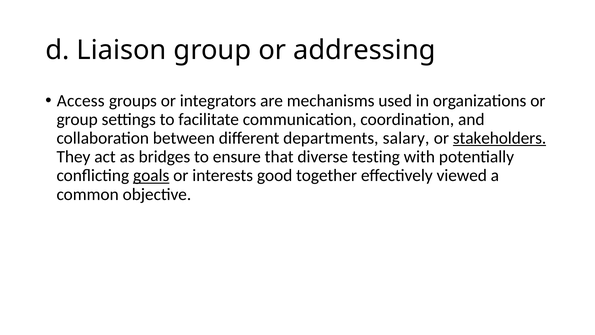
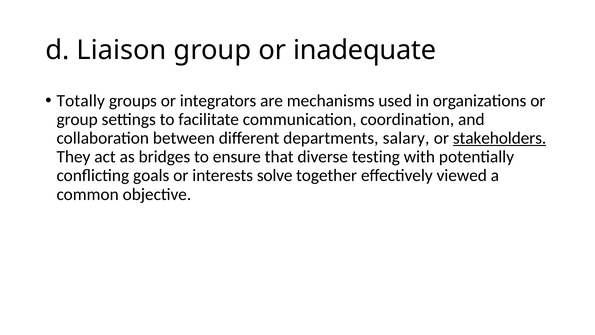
addressing: addressing -> inadequate
Access: Access -> Totally
goals underline: present -> none
good: good -> solve
